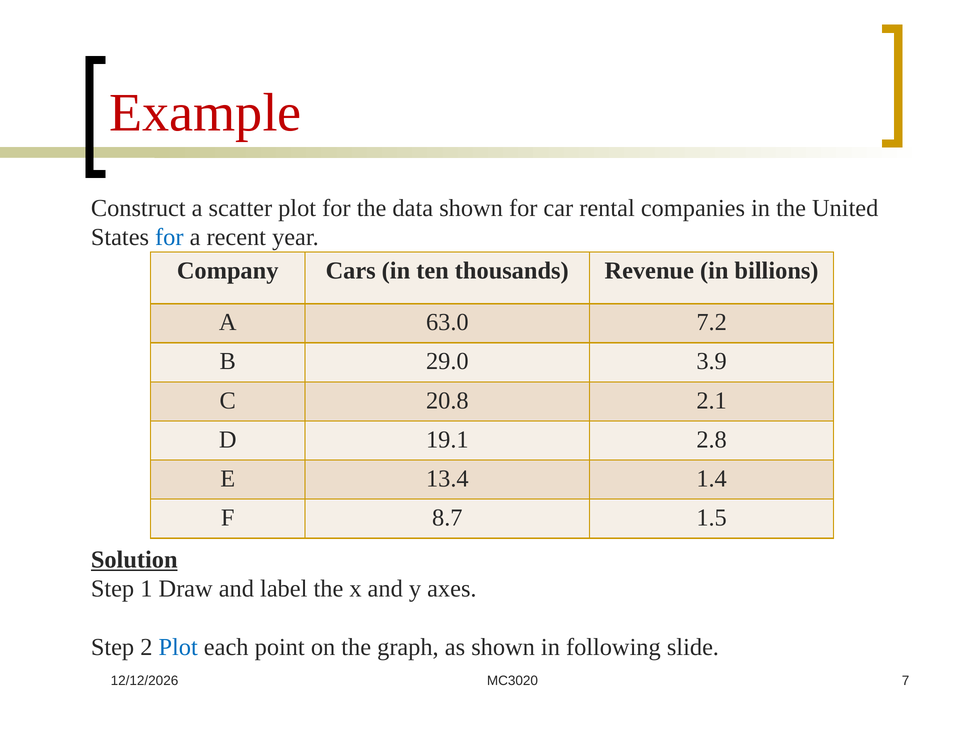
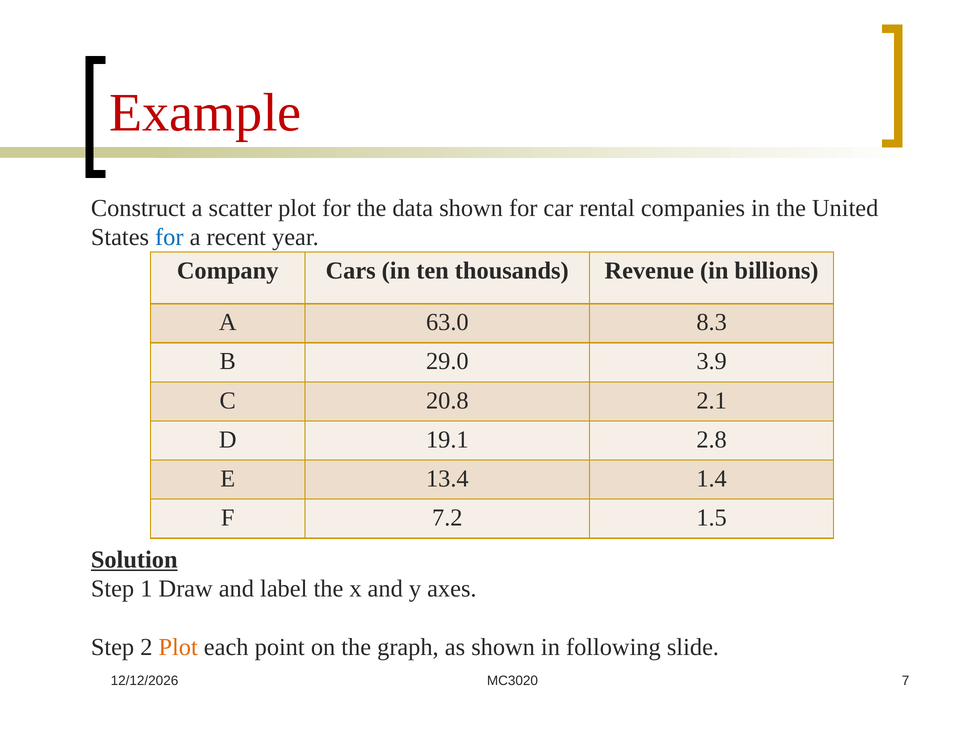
7.2: 7.2 -> 8.3
8.7: 8.7 -> 7.2
Plot at (178, 647) colour: blue -> orange
